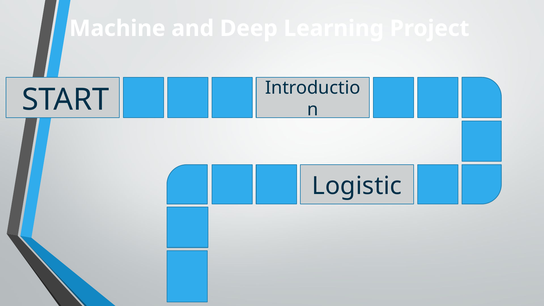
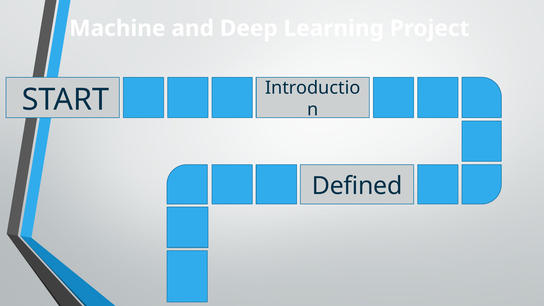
Logistic: Logistic -> Defined
